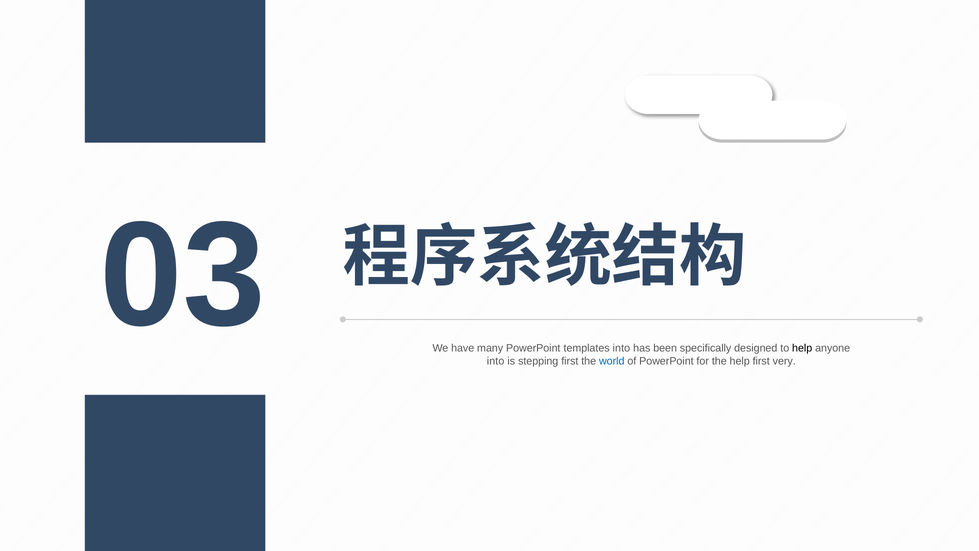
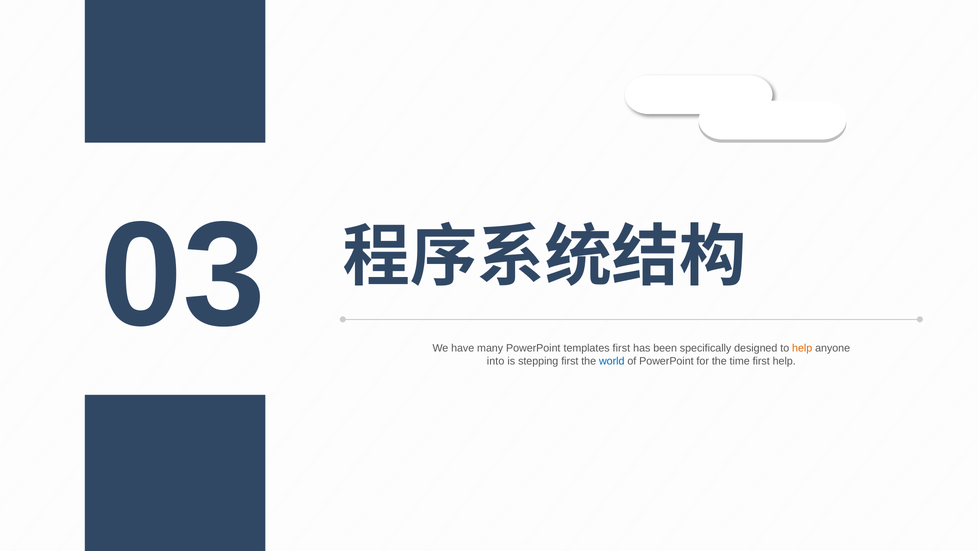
templates into: into -> first
help at (802, 348) colour: black -> orange
the help: help -> time
first very: very -> help
